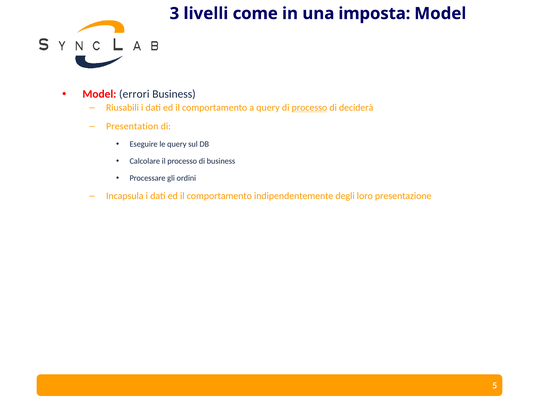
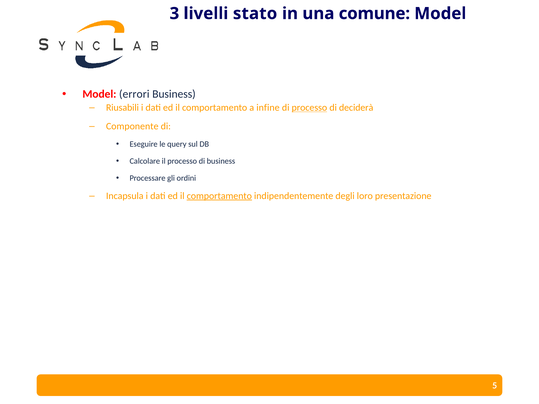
come: come -> stato
imposta: imposta -> comune
a query: query -> infine
Presentation: Presentation -> Componente
comportamento at (219, 196) underline: none -> present
